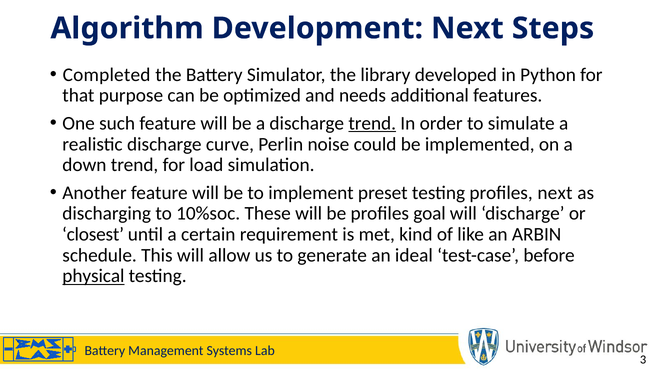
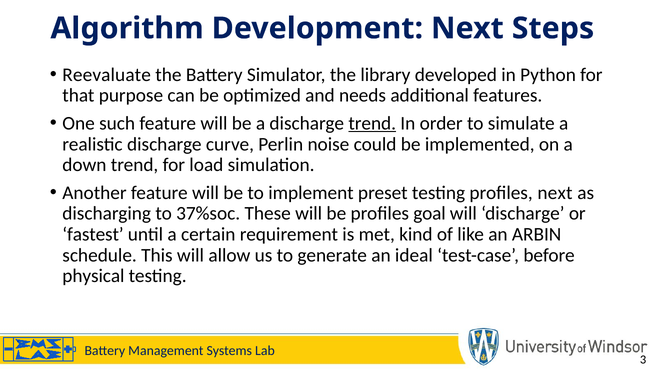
Completed: Completed -> Reevaluate
10%soc: 10%soc -> 37%soc
closest: closest -> fastest
physical underline: present -> none
